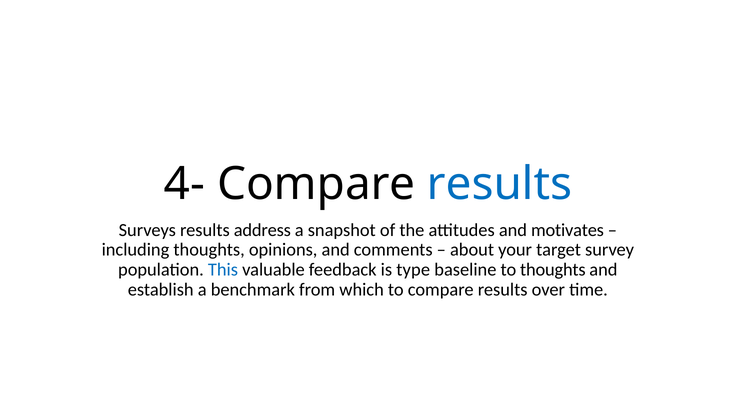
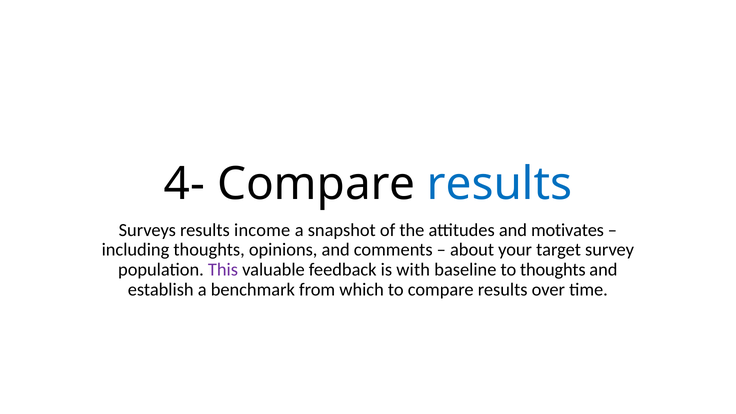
address: address -> income
This colour: blue -> purple
type: type -> with
